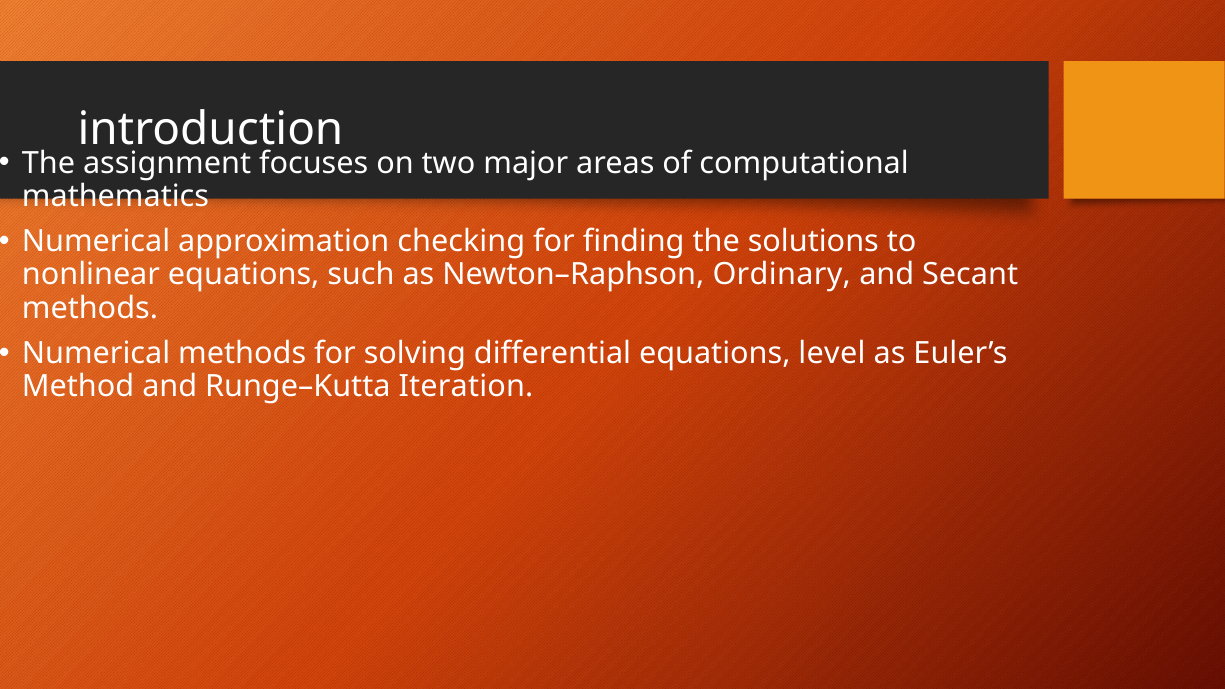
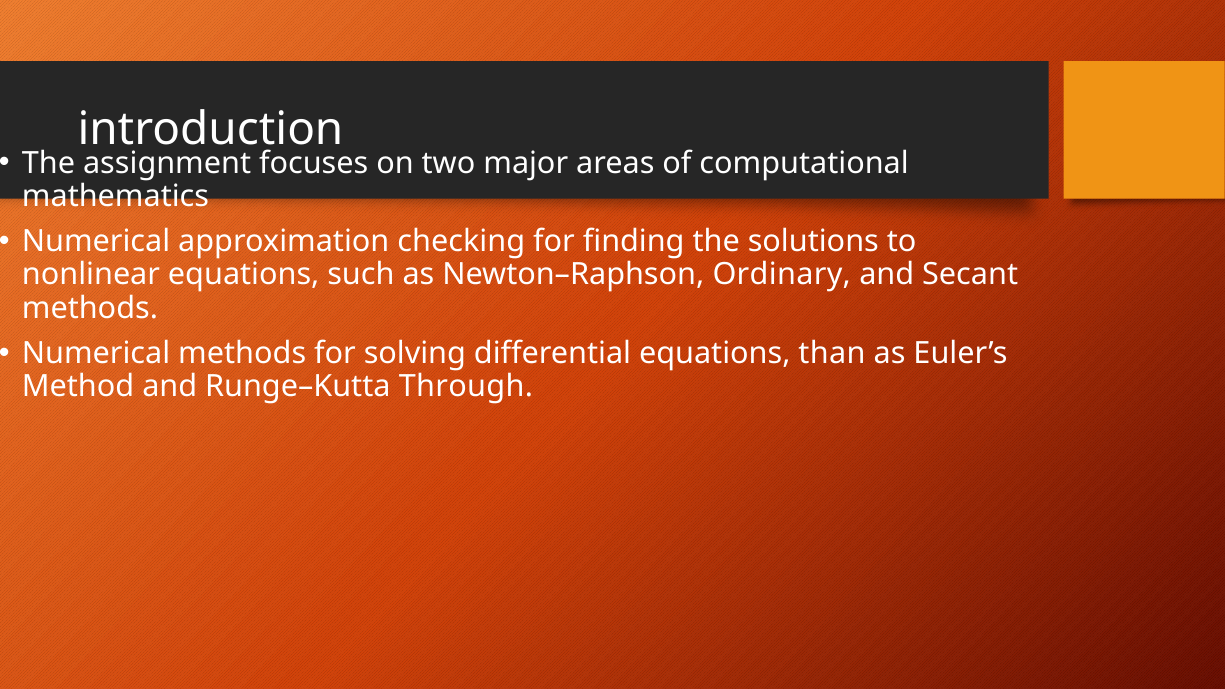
level: level -> than
Iteration: Iteration -> Through
